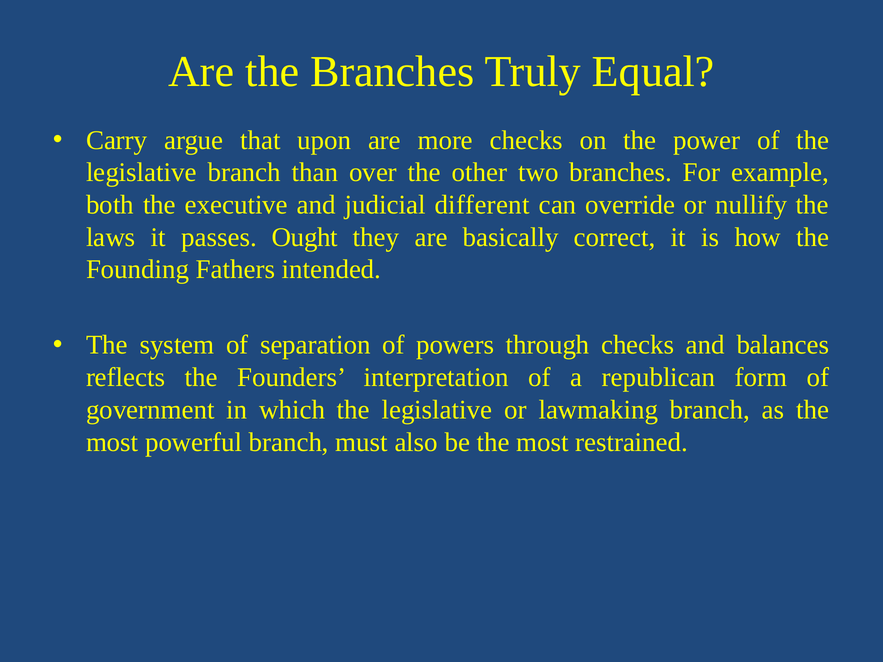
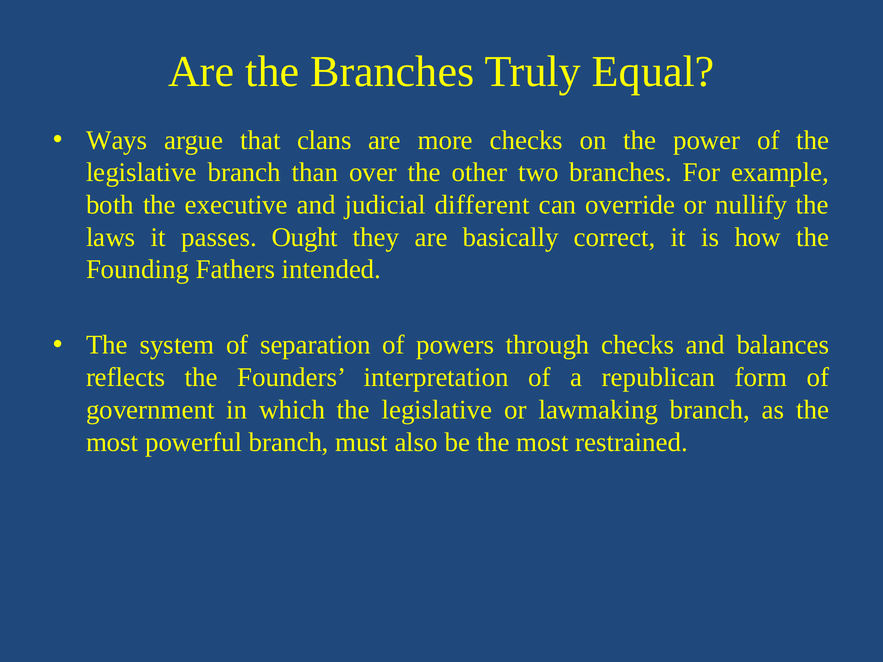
Carry: Carry -> Ways
upon: upon -> clans
